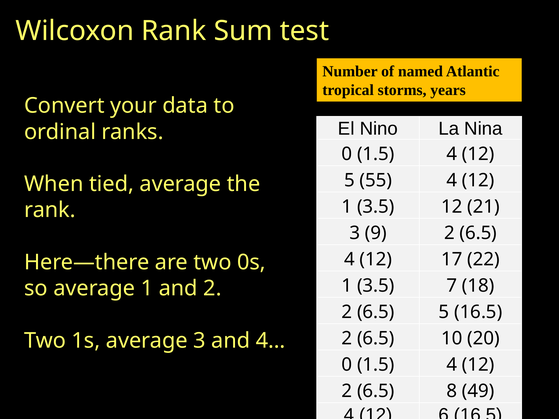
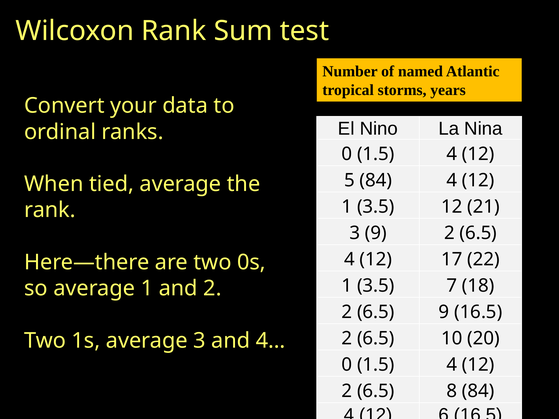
5 55: 55 -> 84
6.5 5: 5 -> 9
8 49: 49 -> 84
